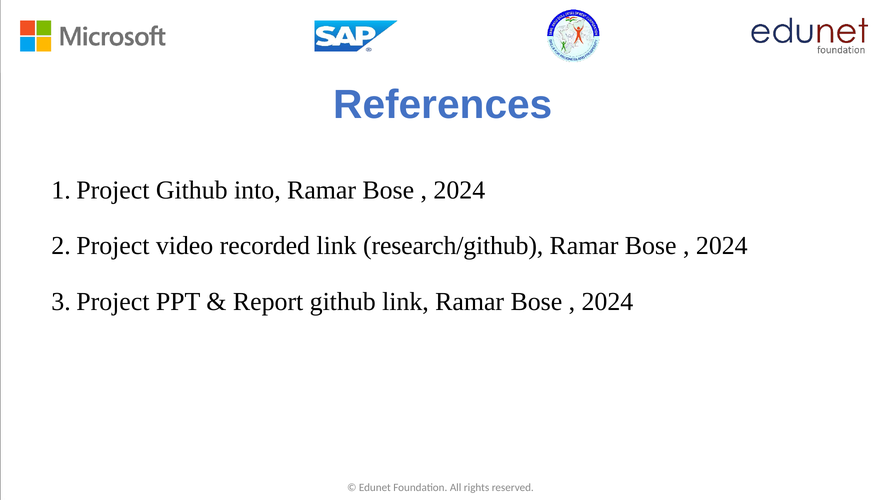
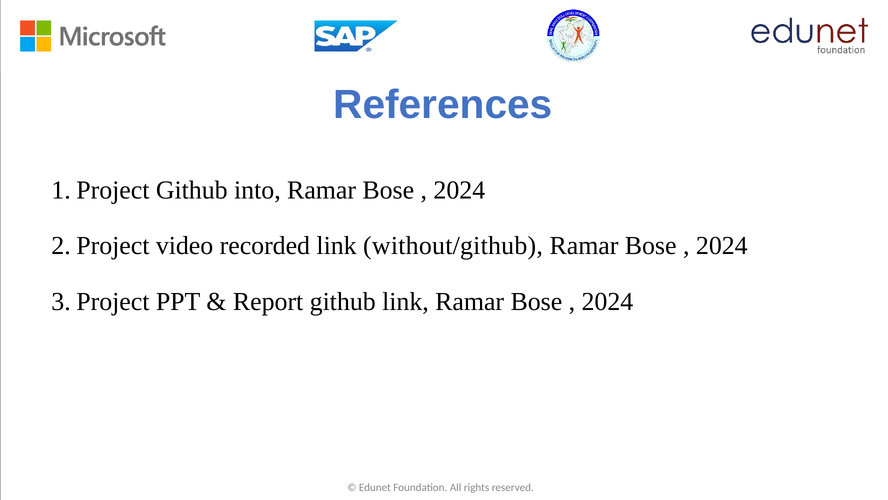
research/github: research/github -> without/github
